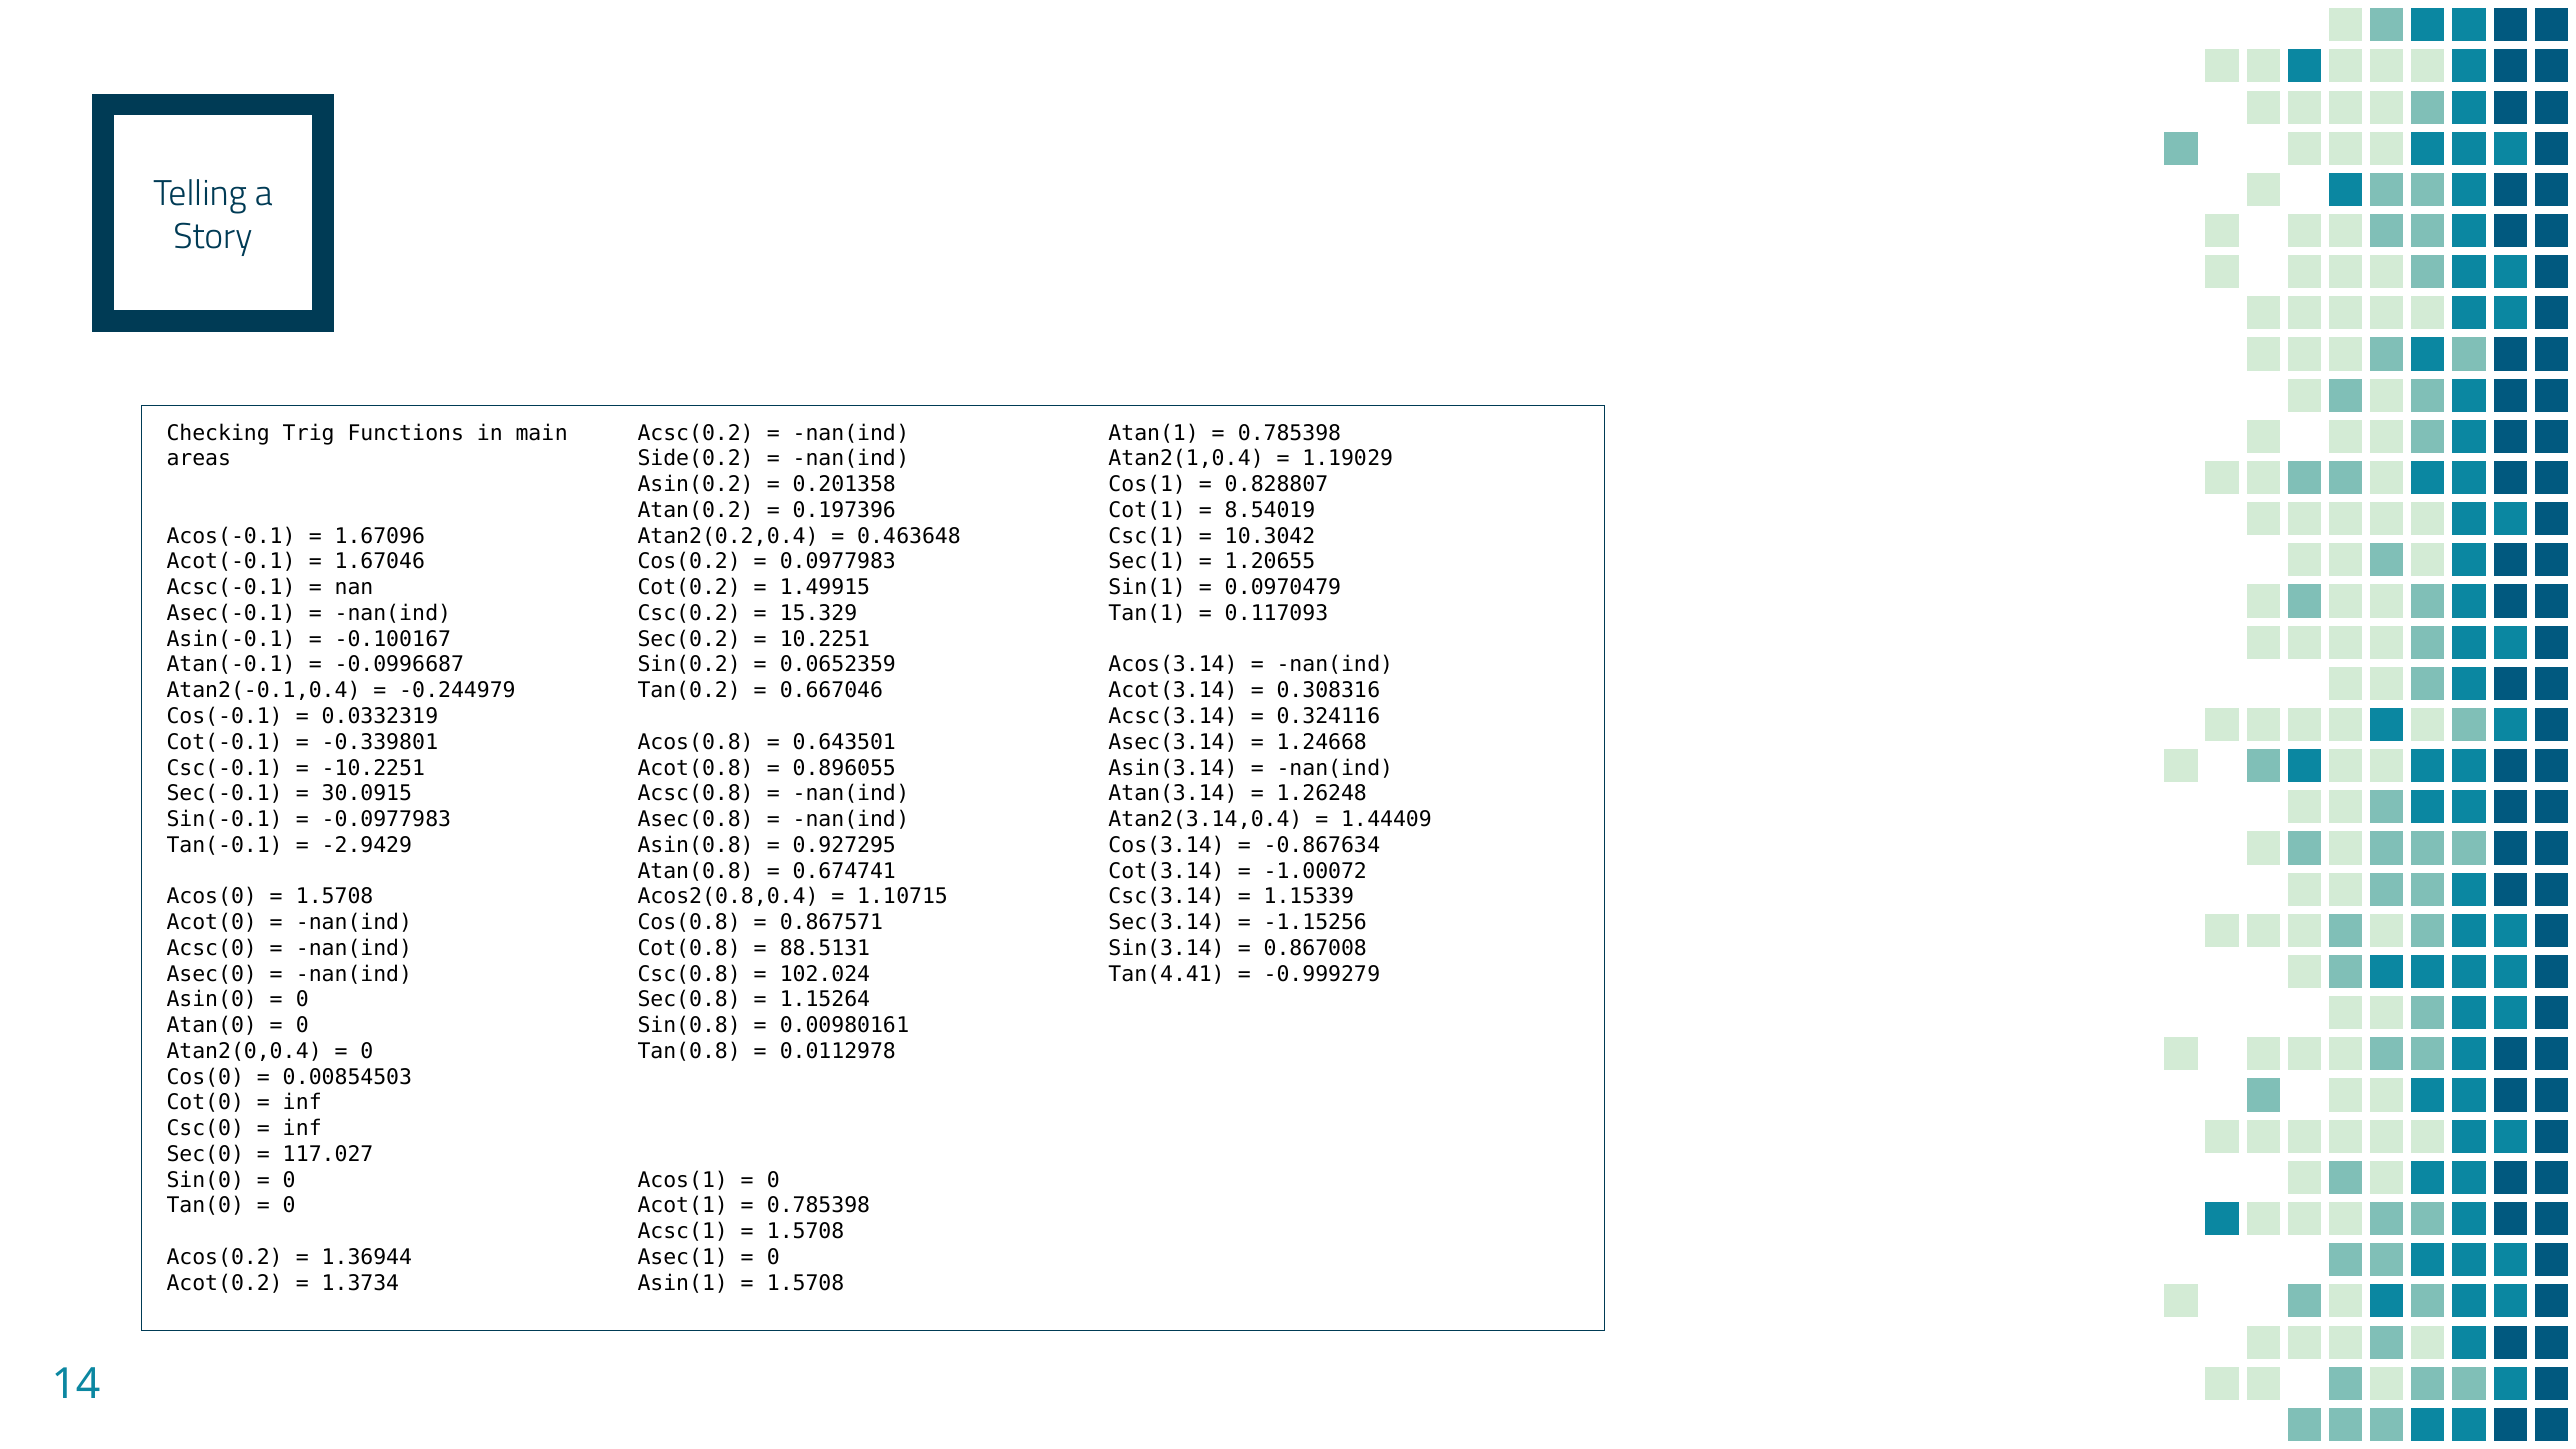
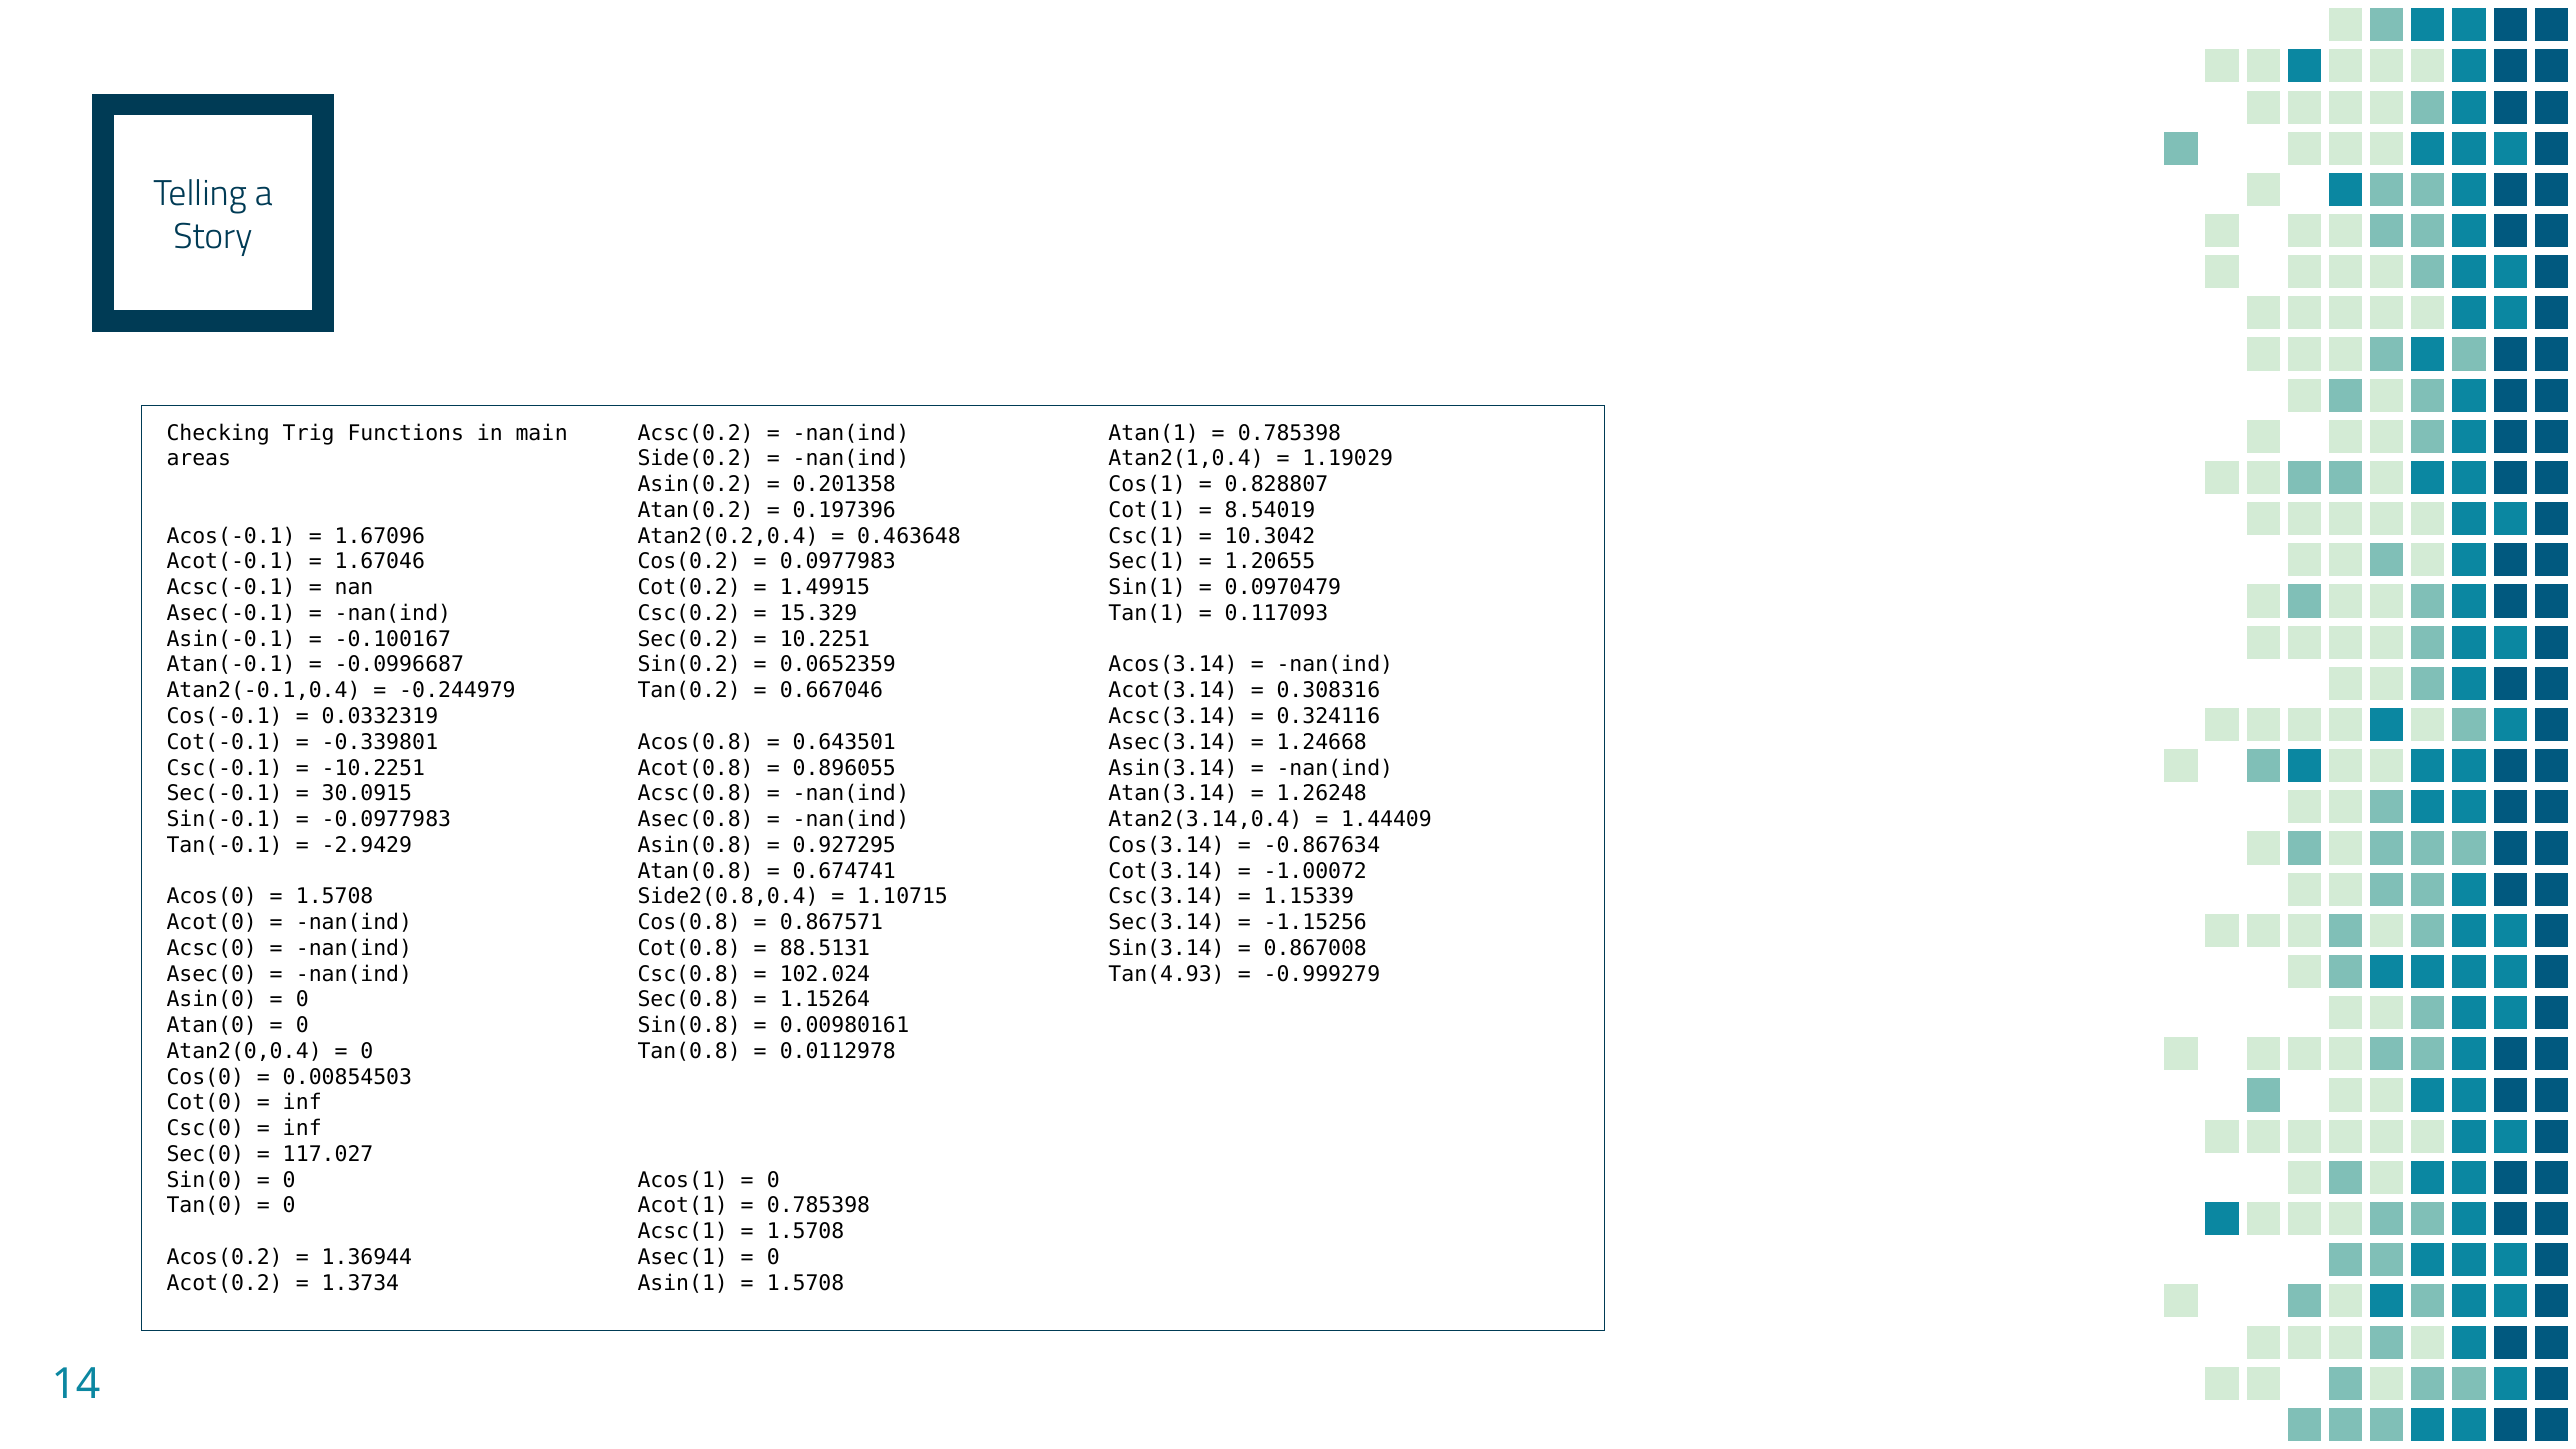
Acos2(0.8,0.4: Acos2(0.8,0.4 -> Side2(0.8,0.4
Tan(4.41: Tan(4.41 -> Tan(4.93
